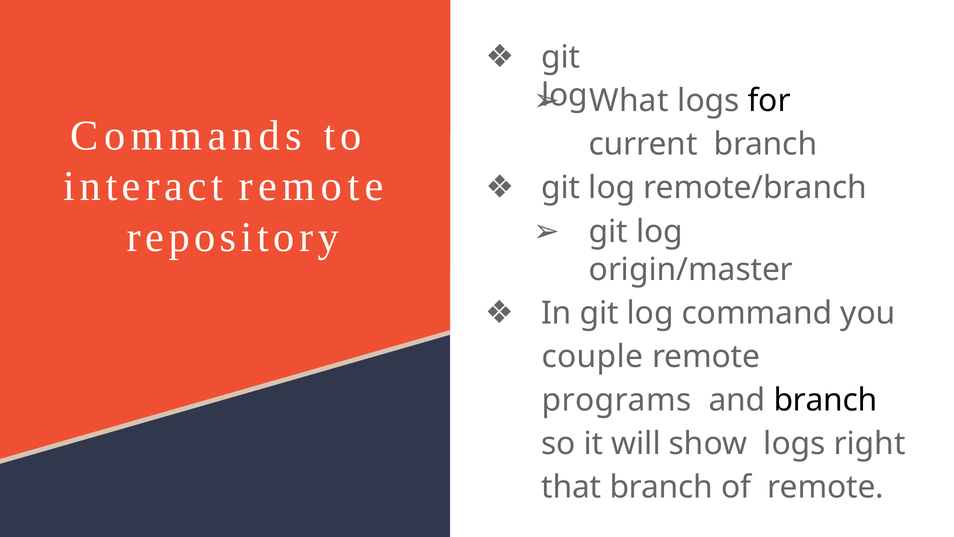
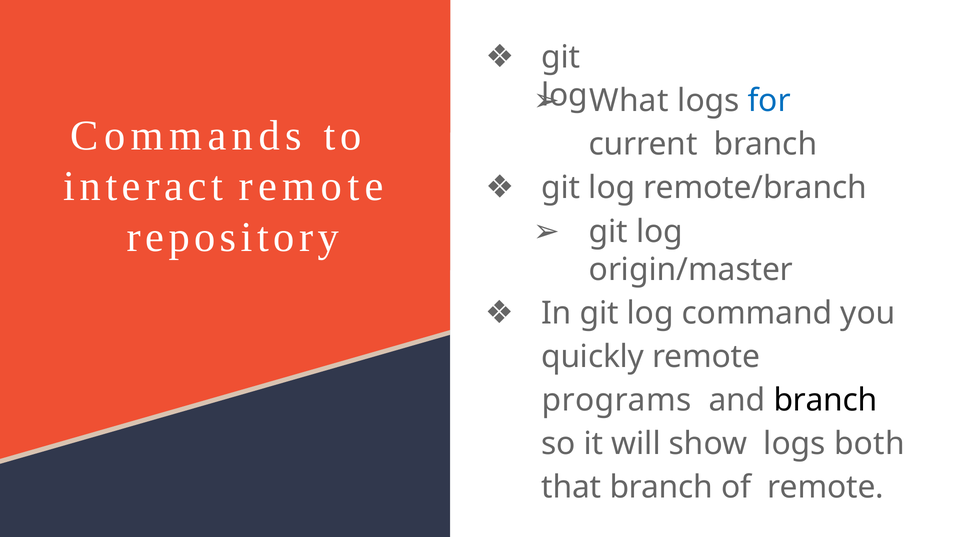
for colour: black -> blue
couple: couple -> quickly
right: right -> both
